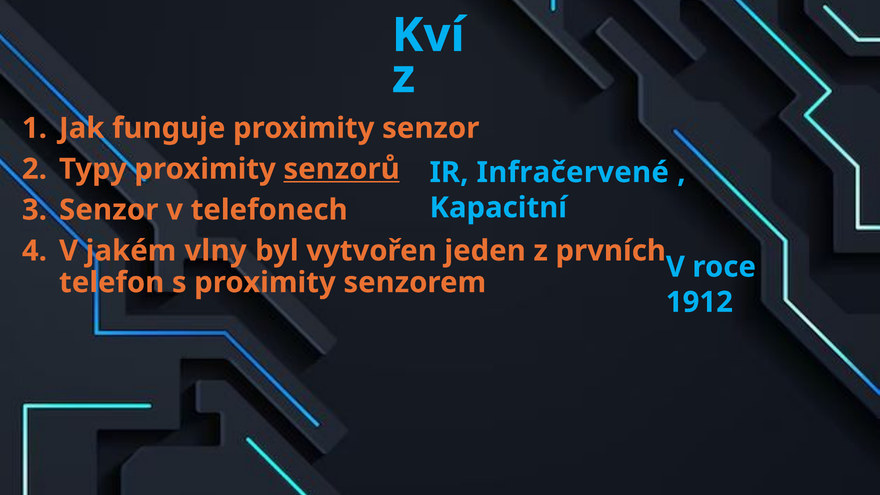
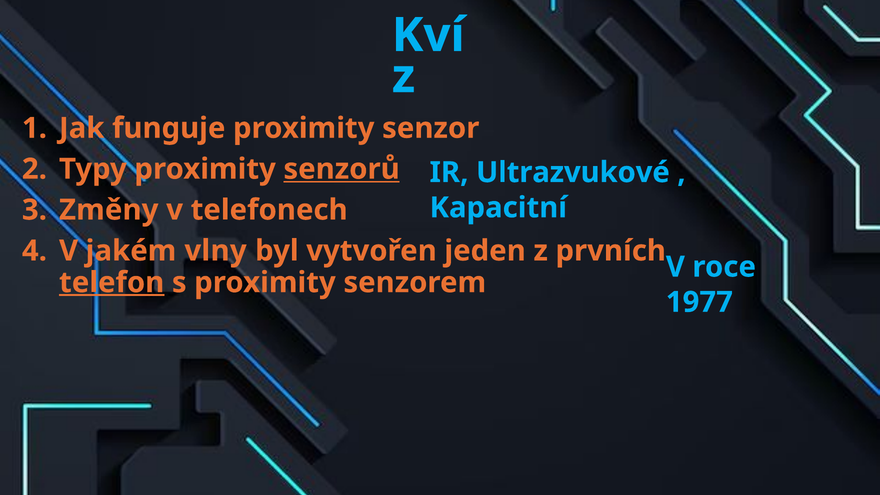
Infračervené: Infračervené -> Ultrazvukové
Senzor at (109, 210): Senzor -> Změny
telefon underline: none -> present
1912: 1912 -> 1977
